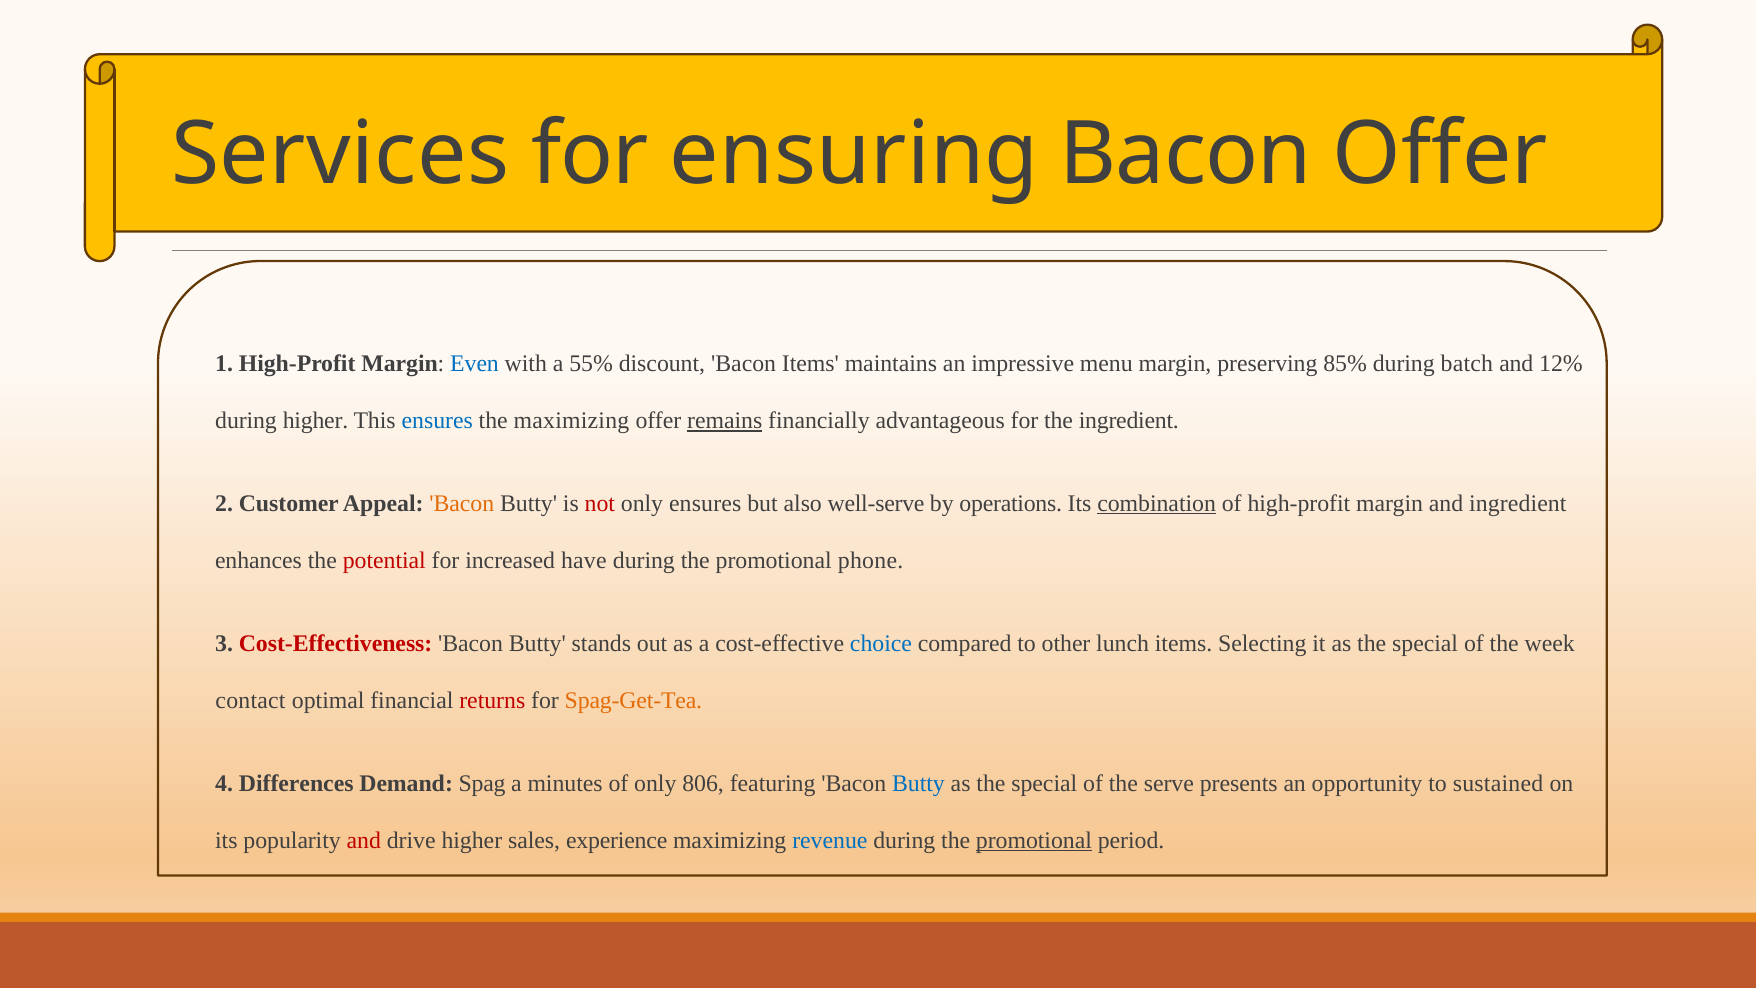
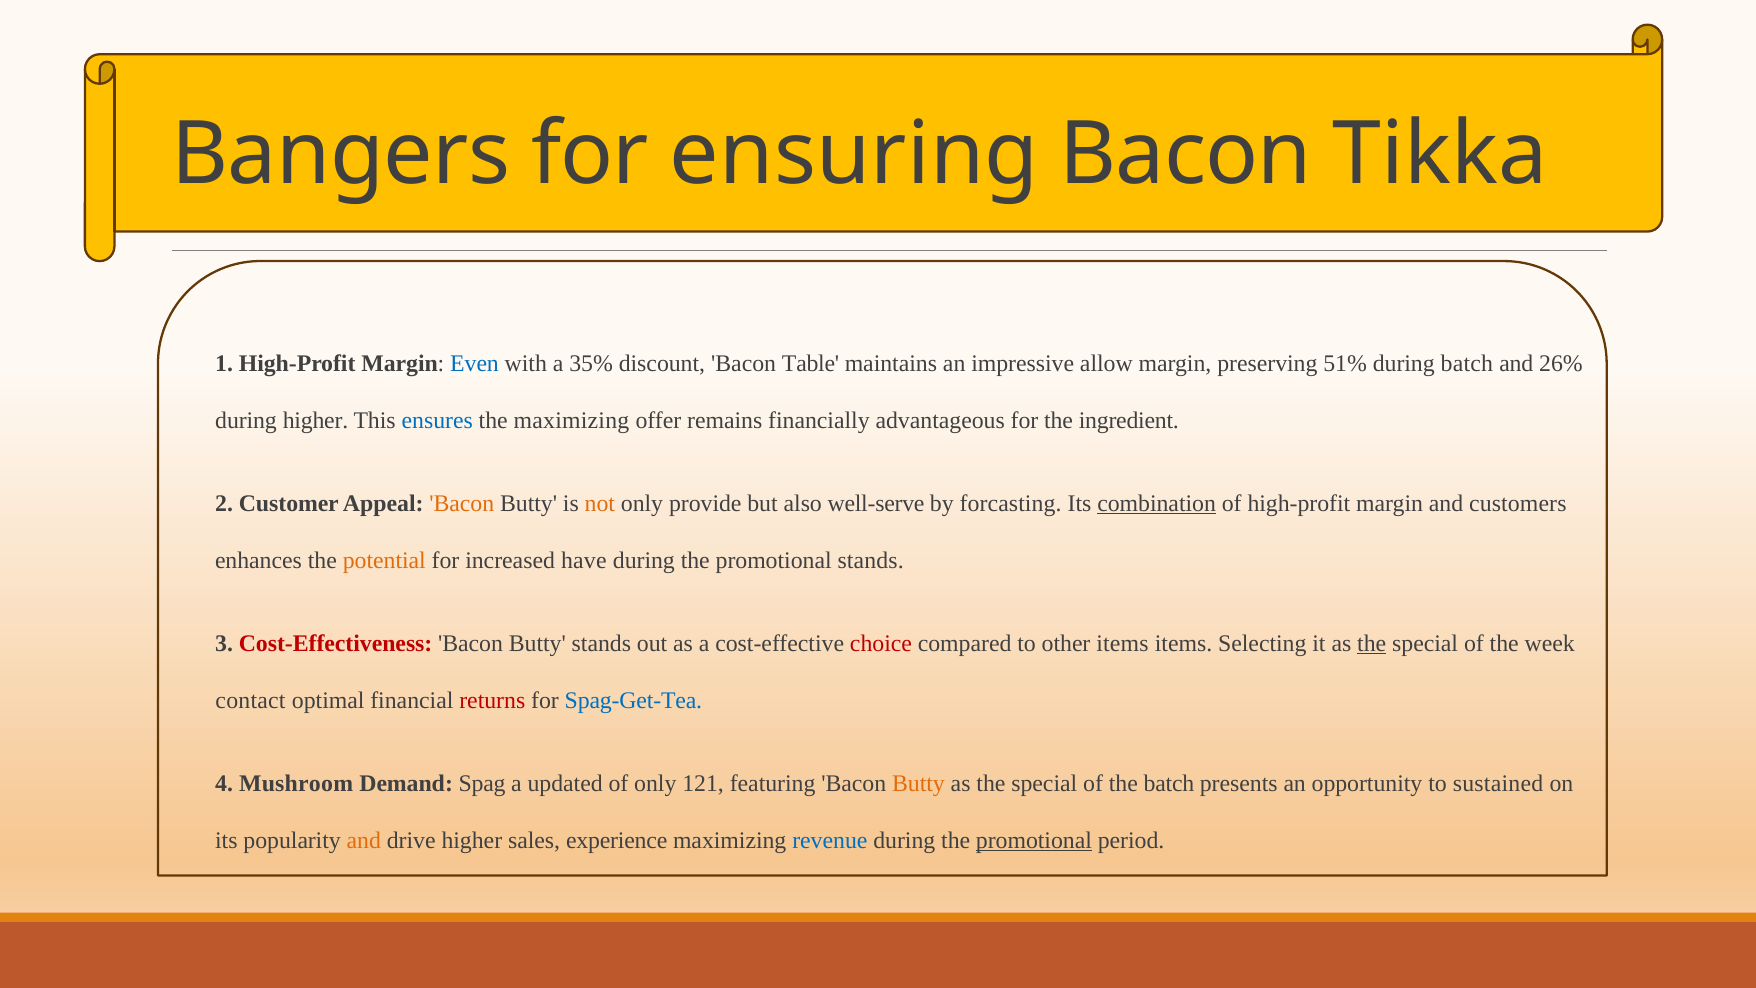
Services: Services -> Bangers
Bacon Offer: Offer -> Tikka
55%: 55% -> 35%
Bacon Items: Items -> Table
menu: menu -> allow
85%: 85% -> 51%
12%: 12% -> 26%
remains underline: present -> none
not colour: red -> orange
only ensures: ensures -> provide
operations: operations -> forcasting
and ingredient: ingredient -> customers
potential colour: red -> orange
promotional phone: phone -> stands
choice colour: blue -> red
other lunch: lunch -> items
the at (1372, 643) underline: none -> present
Spag-Get-Tea colour: orange -> blue
Differences: Differences -> Mushroom
minutes: minutes -> updated
806: 806 -> 121
Butty at (918, 783) colour: blue -> orange
the serve: serve -> batch
and at (364, 840) colour: red -> orange
